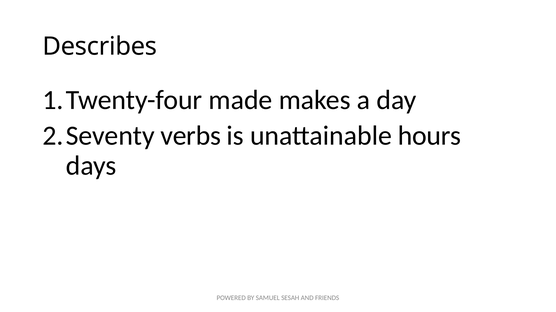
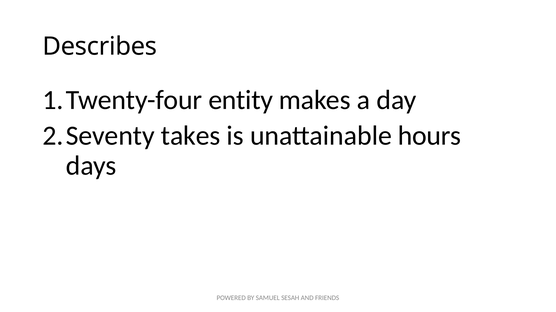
made: made -> entity
verbs: verbs -> takes
